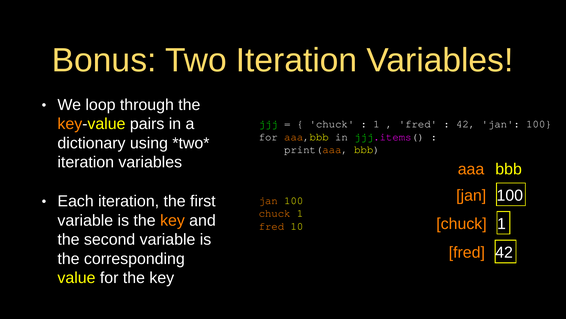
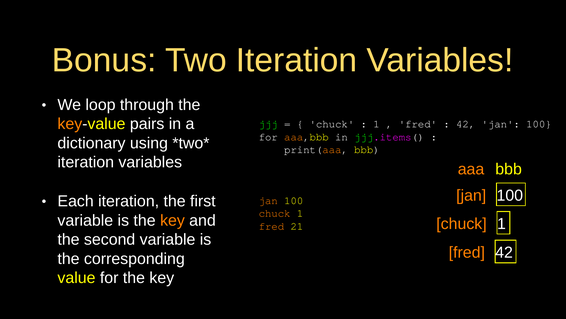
10: 10 -> 21
